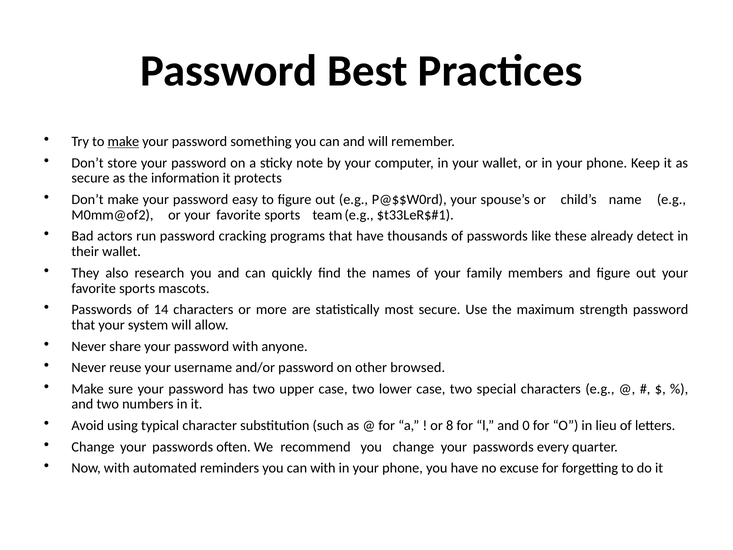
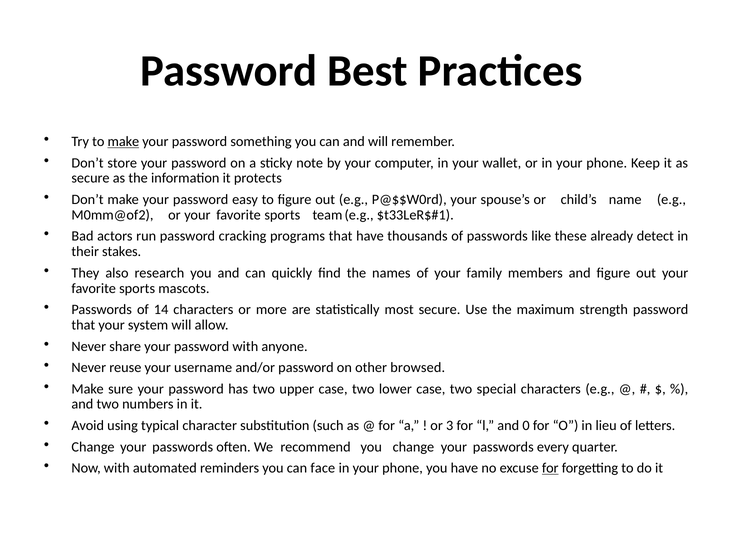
their wallet: wallet -> stakes
8: 8 -> 3
can with: with -> face
for at (550, 468) underline: none -> present
